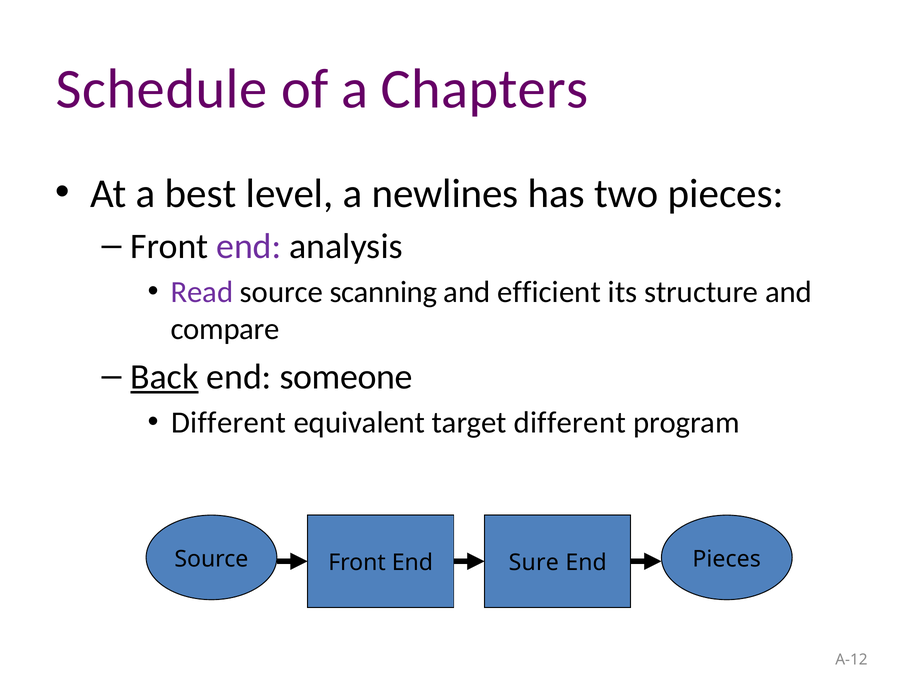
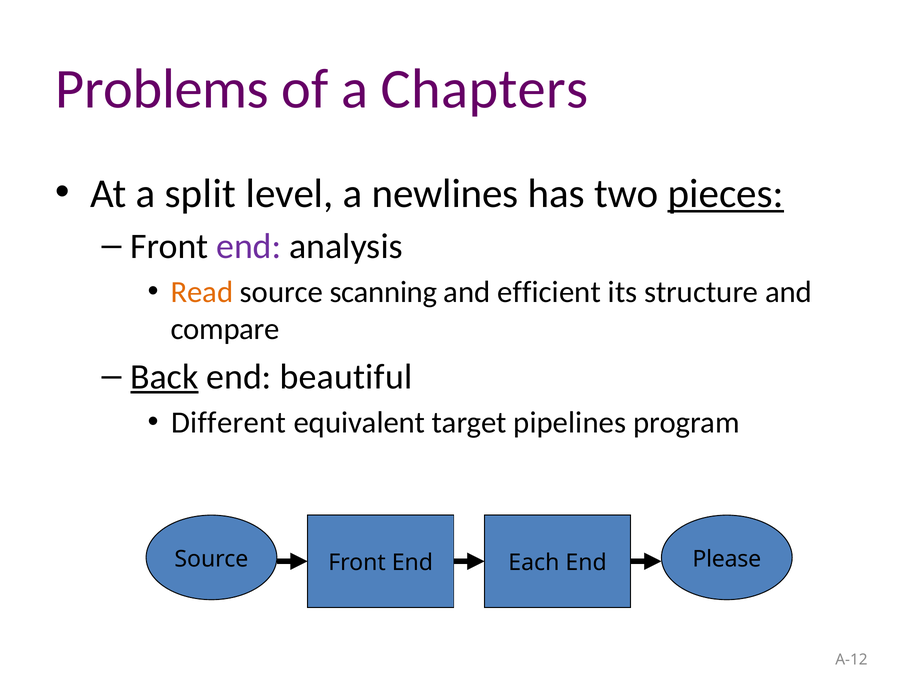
Schedule: Schedule -> Problems
best: best -> split
pieces at (726, 194) underline: none -> present
Read colour: purple -> orange
someone: someone -> beautiful
target different: different -> pipelines
Source Pieces: Pieces -> Please
Sure: Sure -> Each
